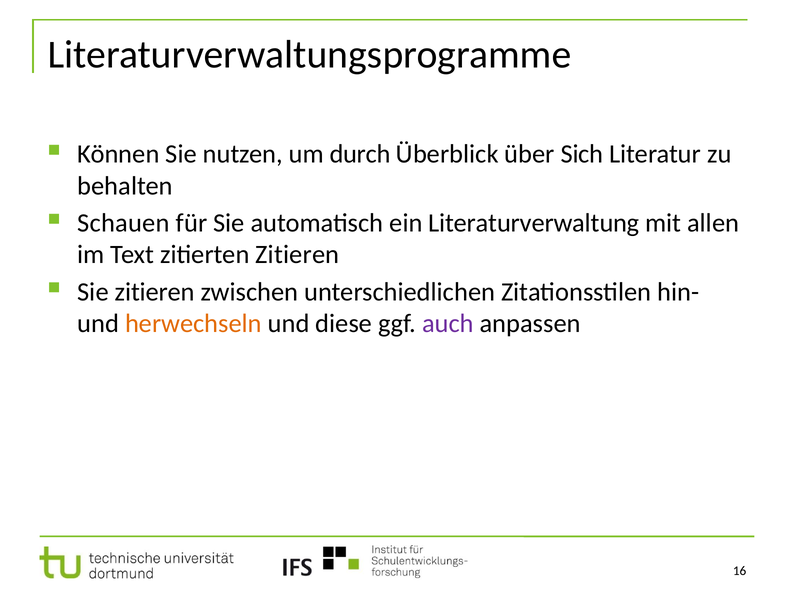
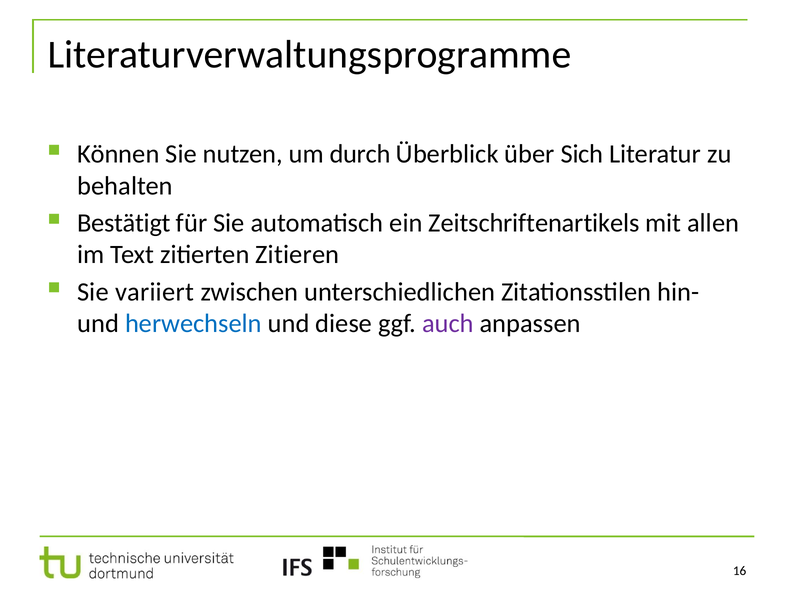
Schauen: Schauen -> Bestätigt
Literaturverwaltung: Literaturverwaltung -> Zeitschriftenartikels
Sie zitieren: zitieren -> variiert
herwechseln colour: orange -> blue
